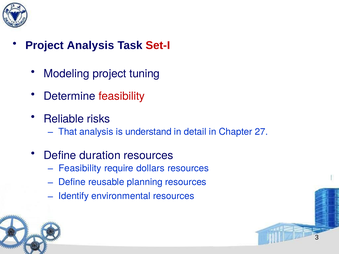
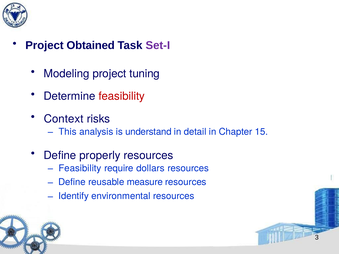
Project Analysis: Analysis -> Obtained
Set-I colour: red -> purple
Reliable: Reliable -> Context
That: That -> This
27: 27 -> 15
duration: duration -> properly
planning: planning -> measure
